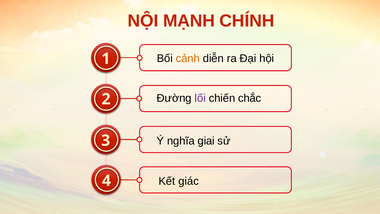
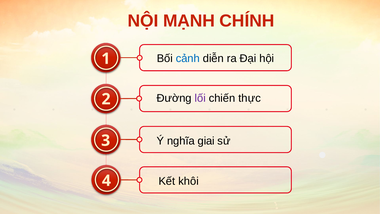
cảnh colour: orange -> blue
chắc: chắc -> thực
giác: giác -> khôi
